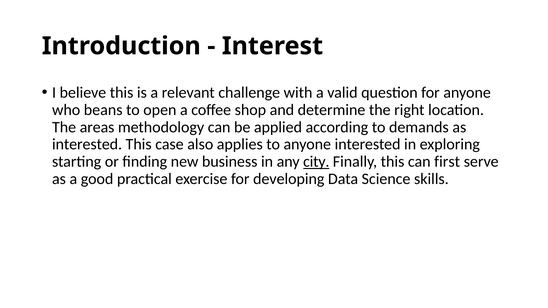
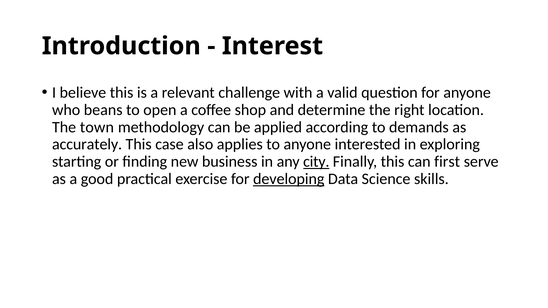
areas: areas -> town
interested at (87, 144): interested -> accurately
developing underline: none -> present
